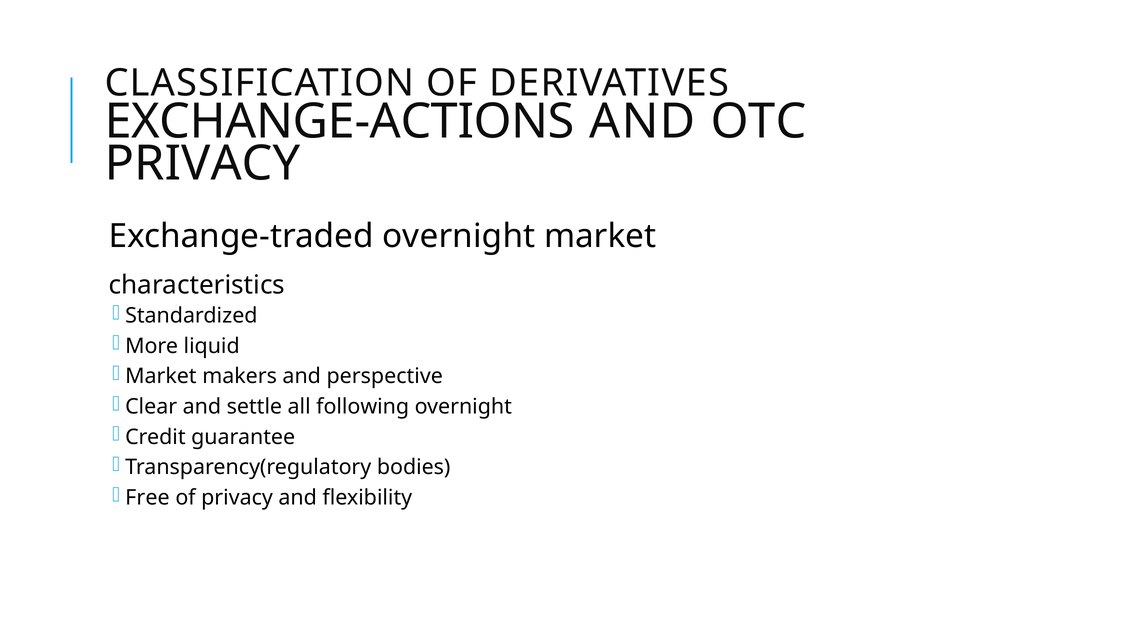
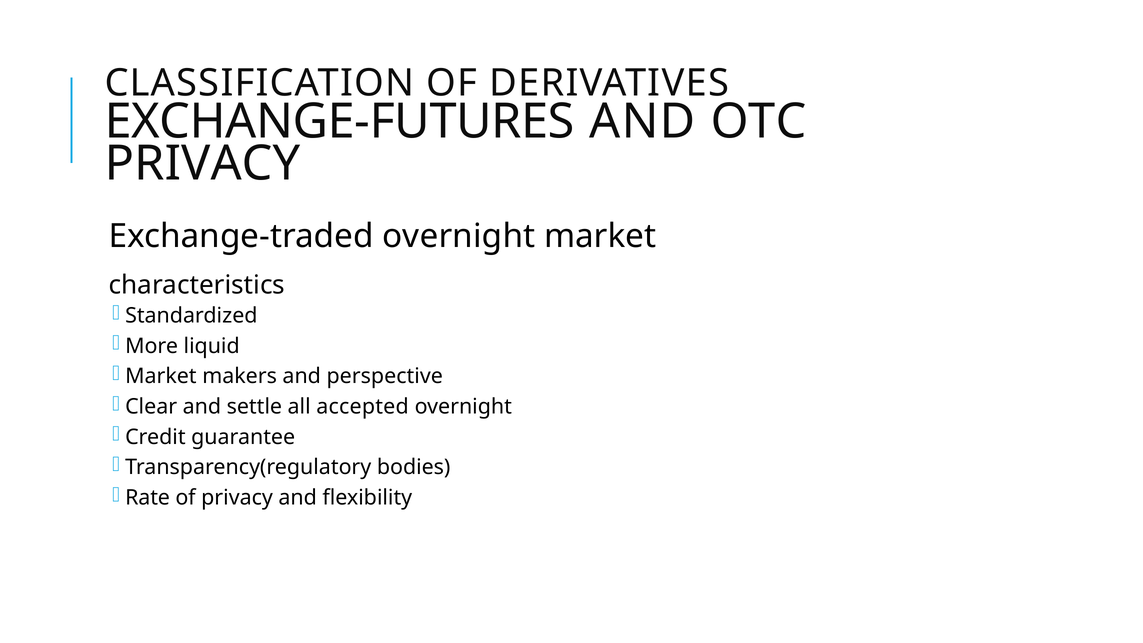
EXCHANGE-ACTIONS: EXCHANGE-ACTIONS -> EXCHANGE-FUTURES
following: following -> accepted
Free: Free -> Rate
